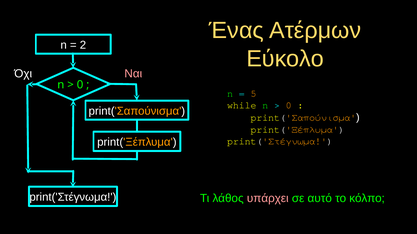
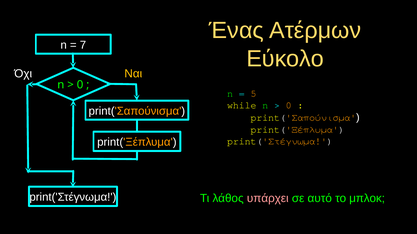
2: 2 -> 7
Ναι colour: pink -> yellow
κόλπο: κόλπο -> μπλοκ
